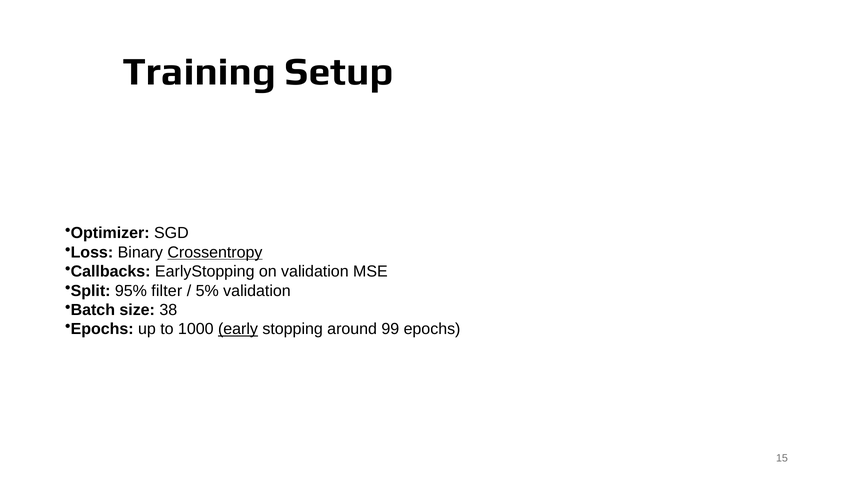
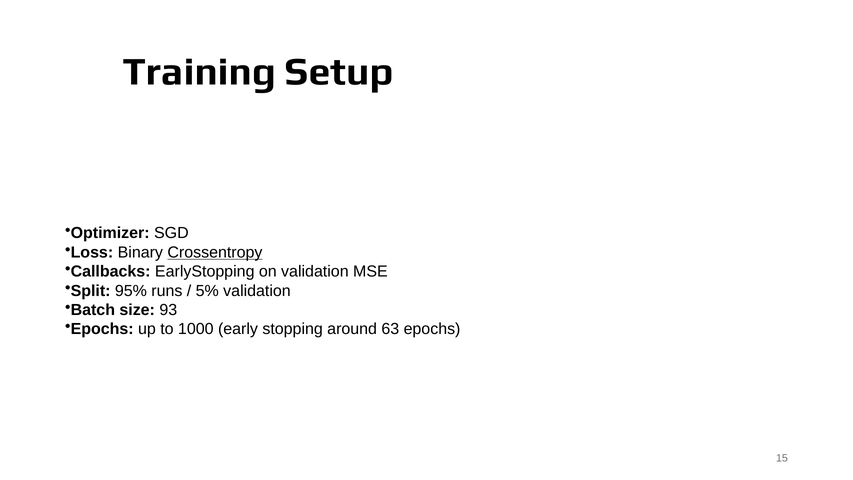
filter: filter -> runs
38: 38 -> 93
early underline: present -> none
99: 99 -> 63
